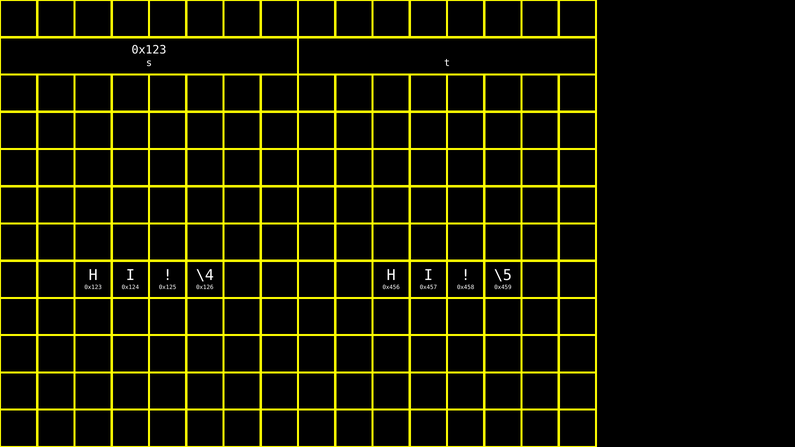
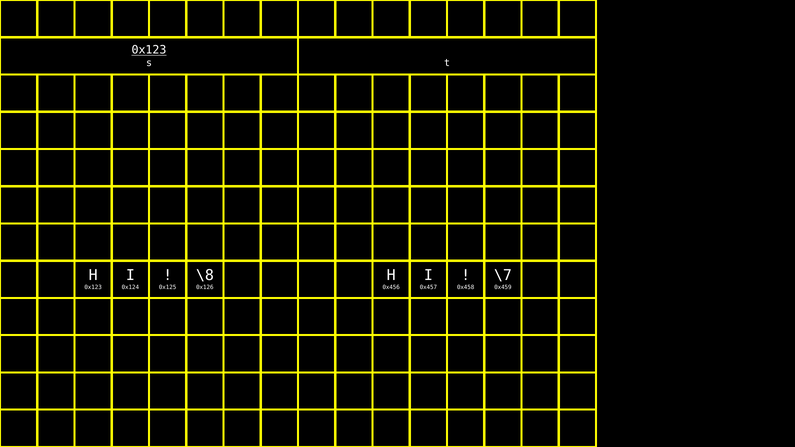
0x123 at (149, 50) underline: none -> present
\4: \4 -> \8
\5: \5 -> \7
